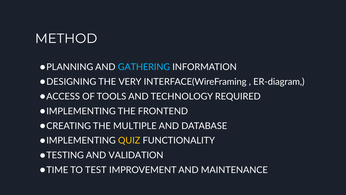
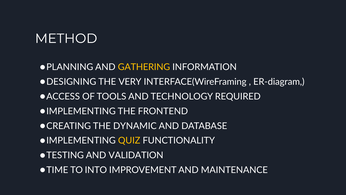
GATHERING colour: light blue -> yellow
MULTIPLE: MULTIPLE -> DYNAMIC
TEST: TEST -> INTO
